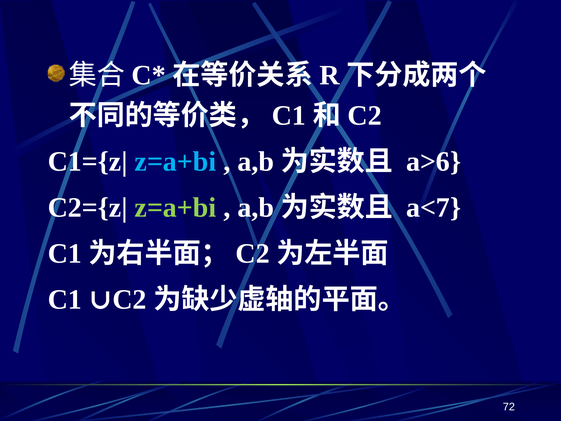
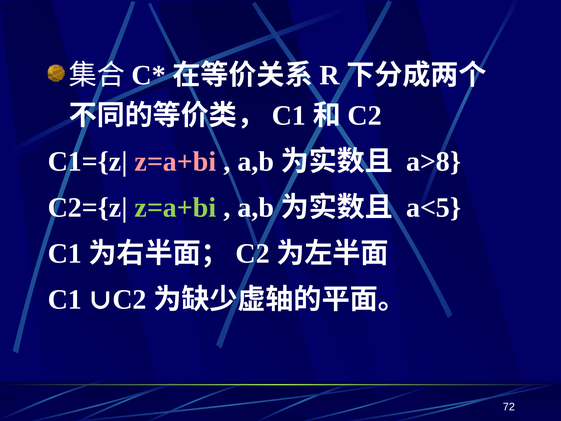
z=a+bi at (175, 162) colour: light blue -> pink
a>6: a>6 -> a>8
a<7: a<7 -> a<5
